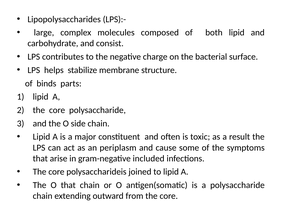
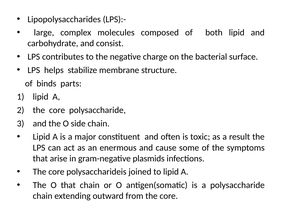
periplasm: periplasm -> enermous
included: included -> plasmids
